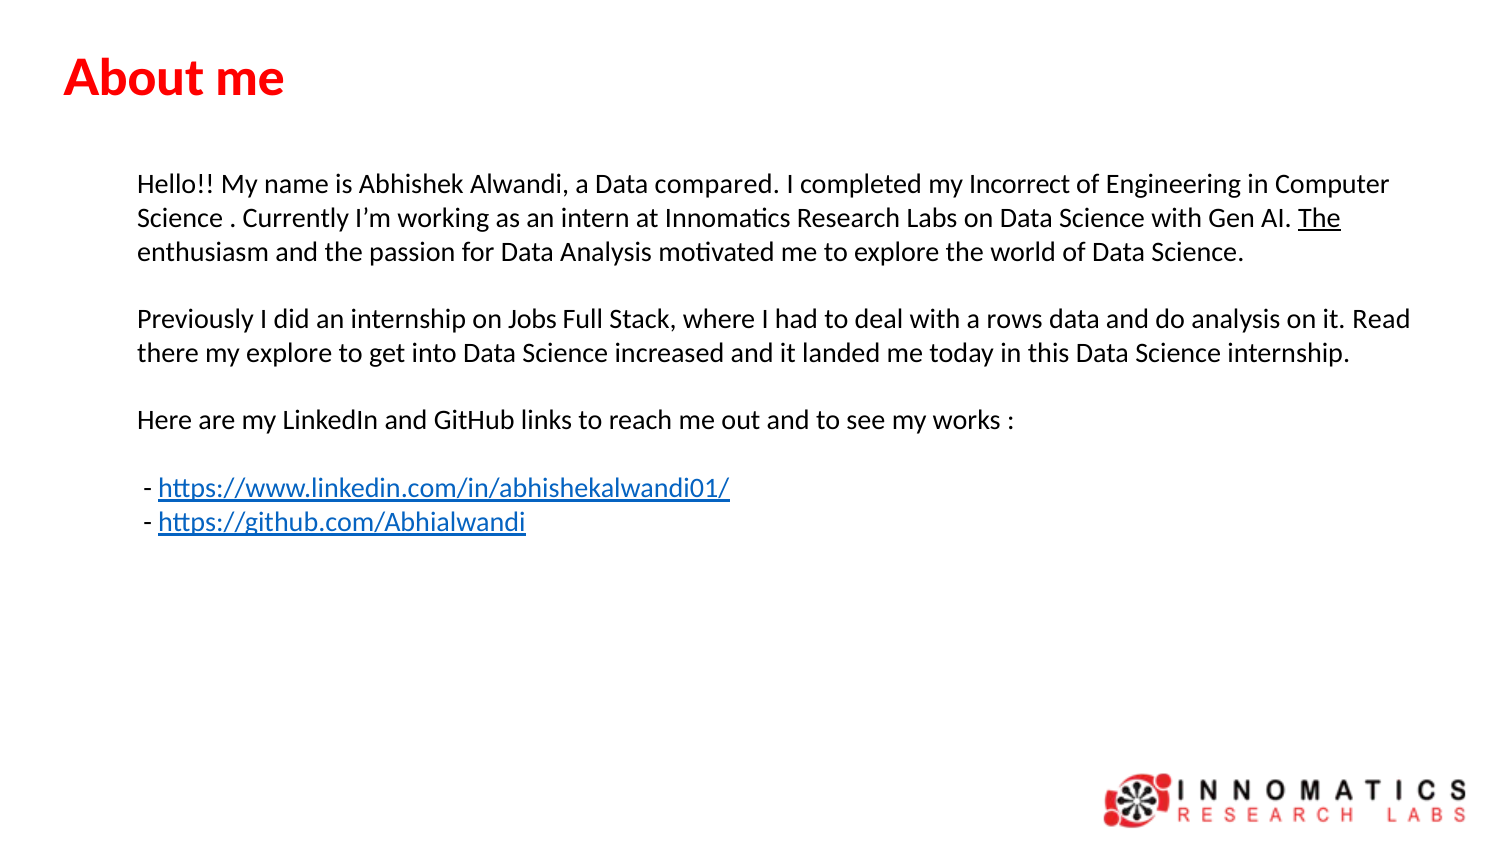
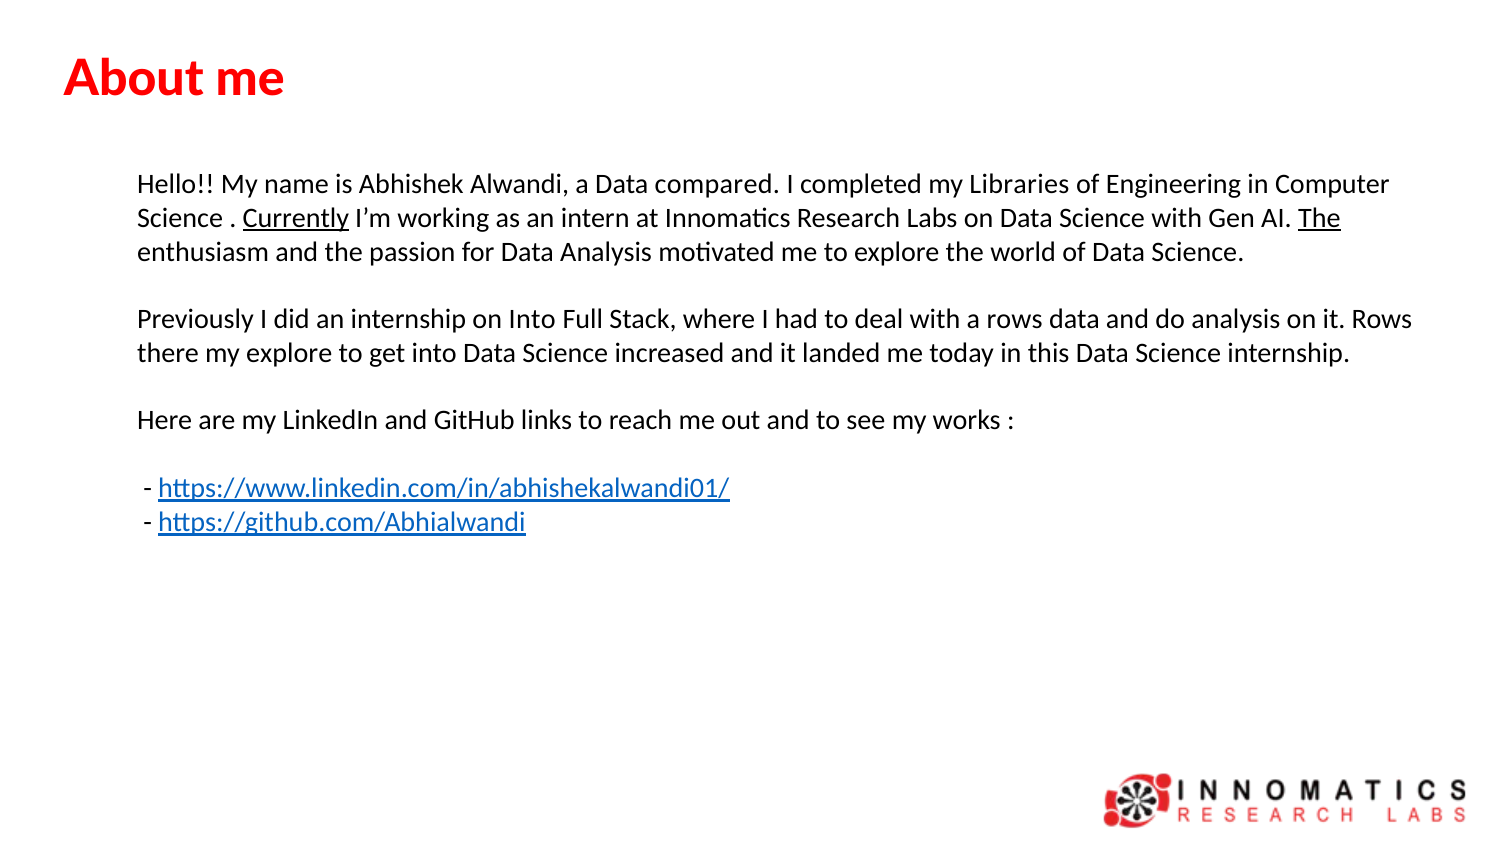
Incorrect: Incorrect -> Libraries
Currently underline: none -> present
on Jobs: Jobs -> Into
it Read: Read -> Rows
